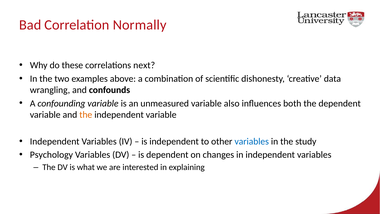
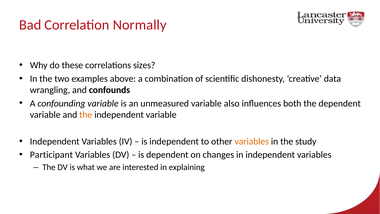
next: next -> sizes
variables at (252, 141) colour: blue -> orange
Psychology: Psychology -> Participant
